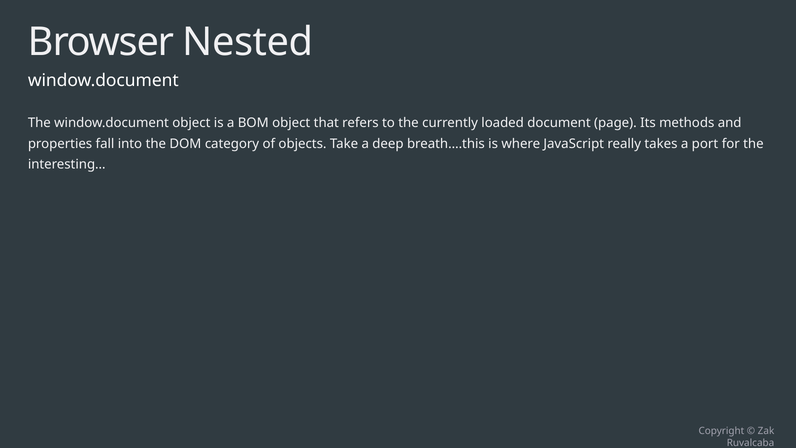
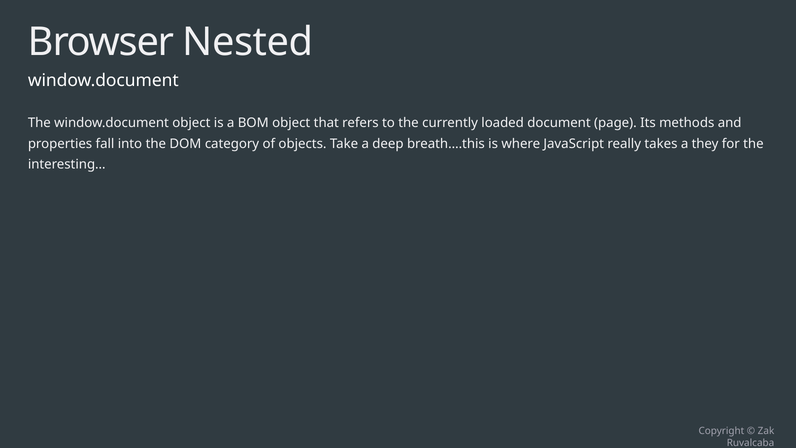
port: port -> they
